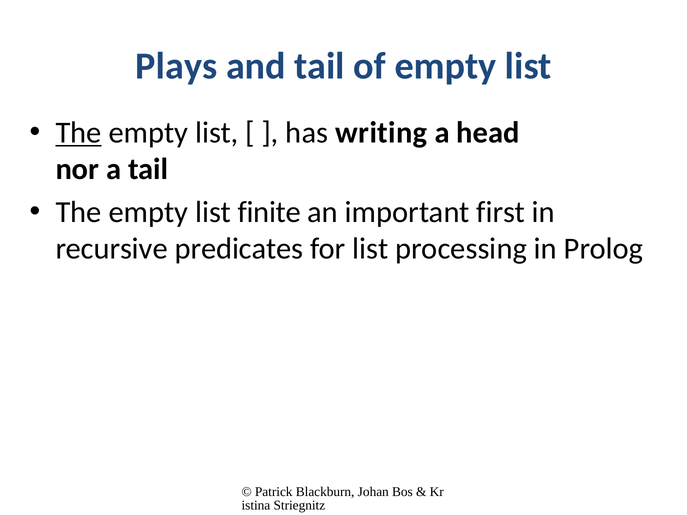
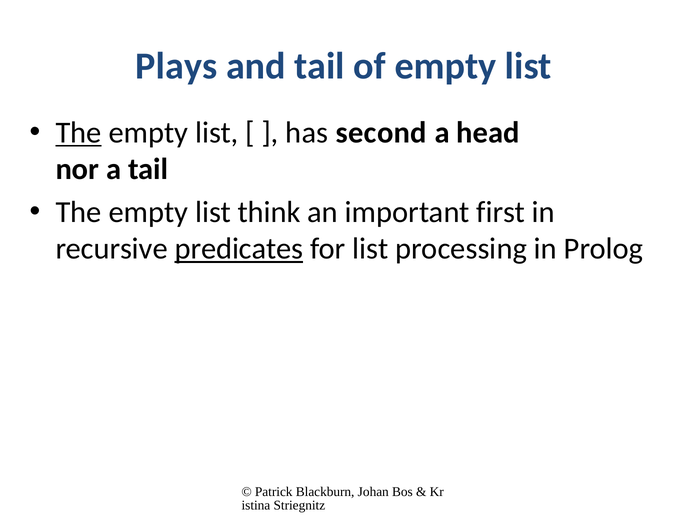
writing: writing -> second
finite: finite -> think
predicates underline: none -> present
